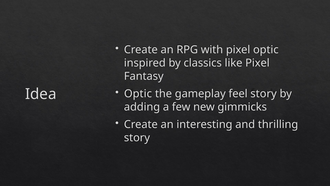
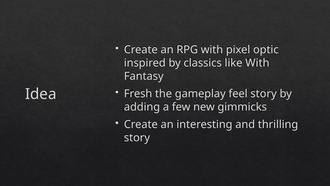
like Pixel: Pixel -> With
Optic at (138, 94): Optic -> Fresh
